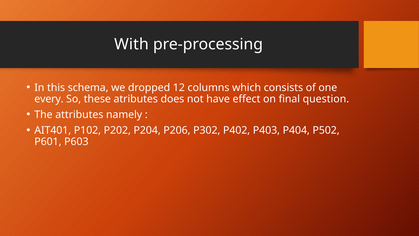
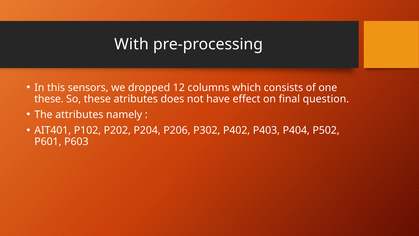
schema: schema -> sensors
every at (49, 99): every -> these
